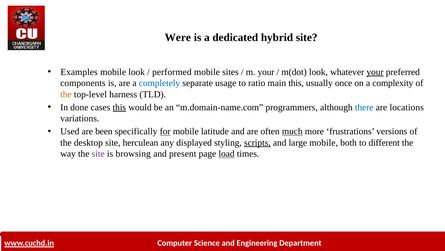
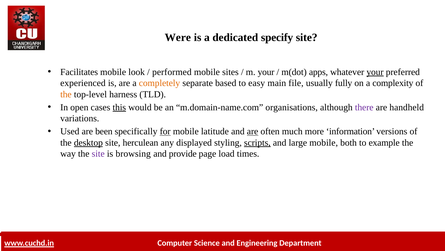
hybrid: hybrid -> specify
Examples: Examples -> Facilitates
m(dot look: look -> apps
components: components -> experienced
completely colour: blue -> orange
usage: usage -> based
ratio: ratio -> easy
main this: this -> file
once: once -> fully
done: done -> open
programmers: programmers -> organisations
there colour: blue -> purple
locations: locations -> handheld
are at (253, 131) underline: none -> present
much underline: present -> none
frustrations: frustrations -> information
desktop underline: none -> present
different: different -> example
present: present -> provide
load underline: present -> none
